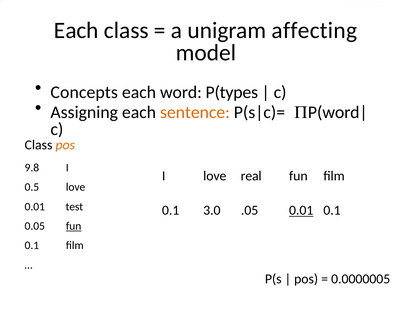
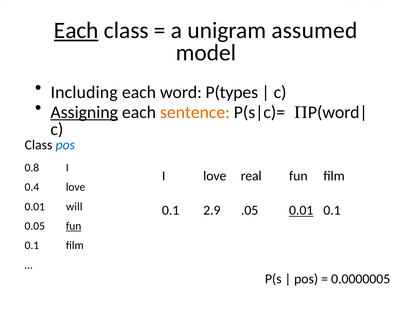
Each at (76, 30) underline: none -> present
affecting: affecting -> assumed
Concepts: Concepts -> Including
Assigning underline: none -> present
pos at (65, 145) colour: orange -> blue
9.8: 9.8 -> 0.8
0.5: 0.5 -> 0.4
test: test -> will
3.0: 3.0 -> 2.9
